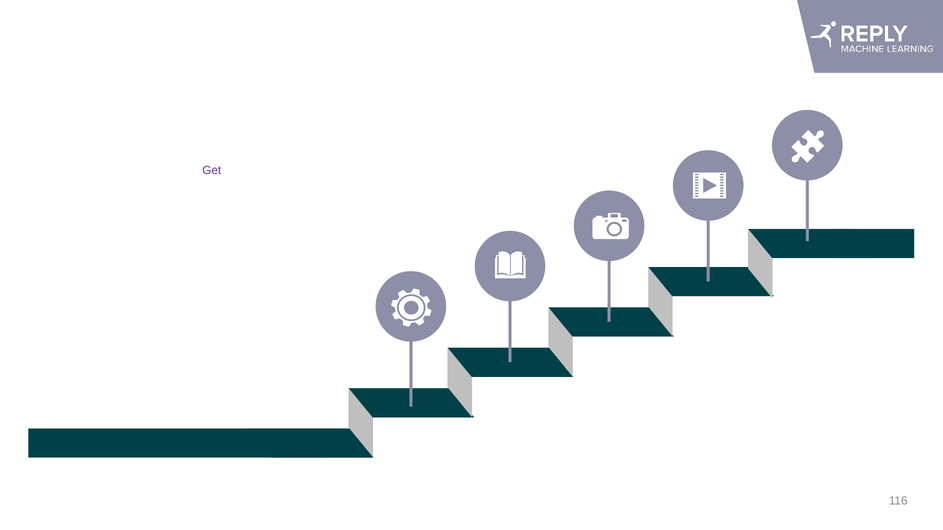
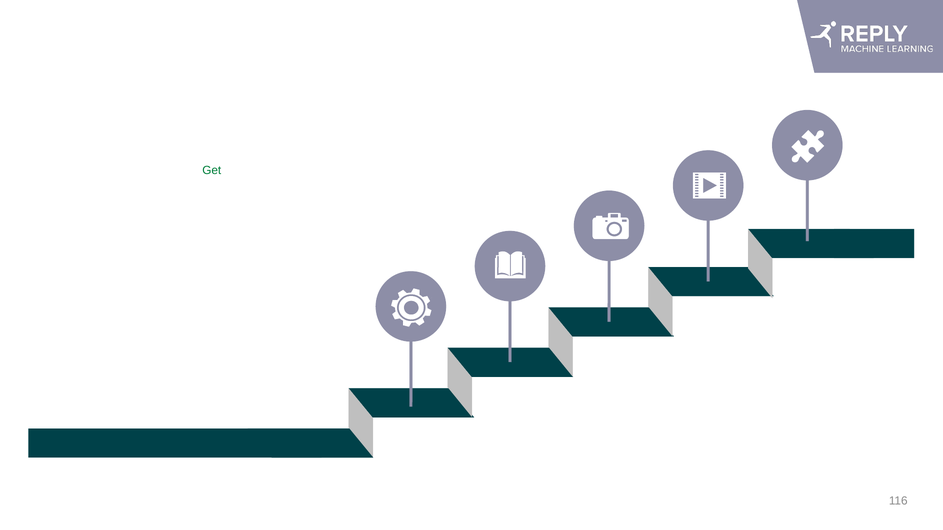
Get colour: purple -> green
